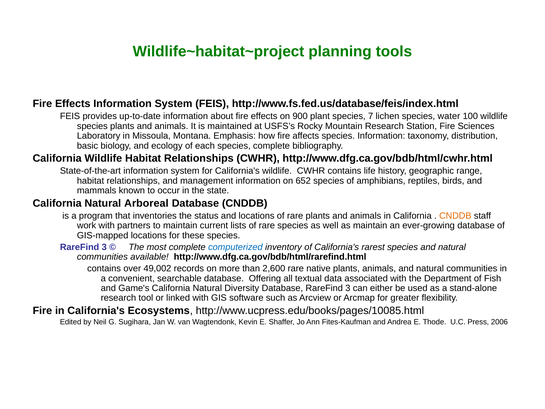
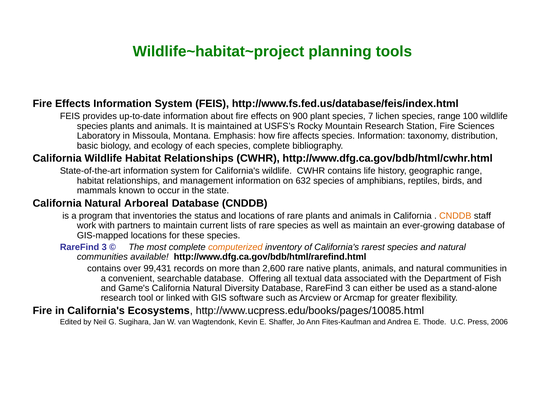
species water: water -> range
652: 652 -> 632
computerized colour: blue -> orange
49,002: 49,002 -> 99,431
